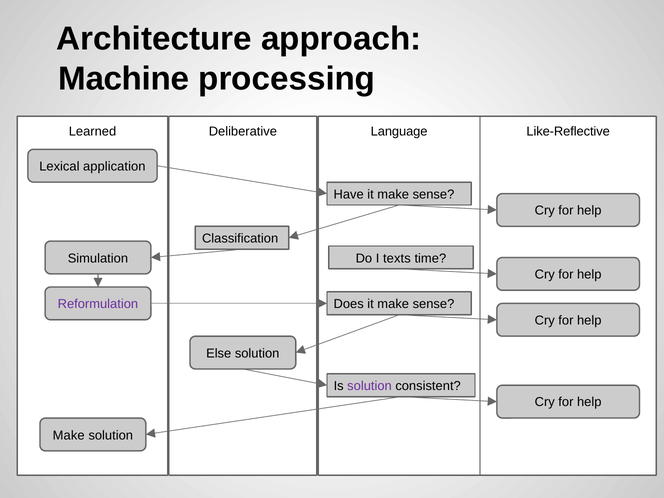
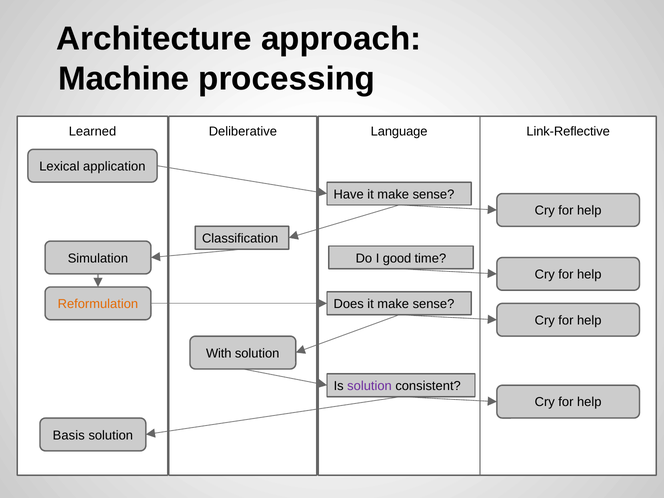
Like-Reflective: Like-Reflective -> Link-Reflective
texts: texts -> good
Reformulation colour: purple -> orange
Else: Else -> With
Make at (69, 435): Make -> Basis
